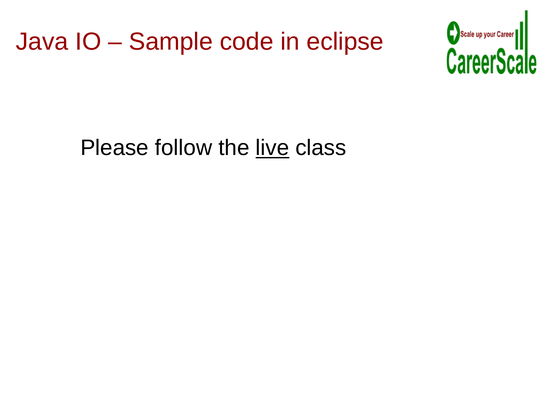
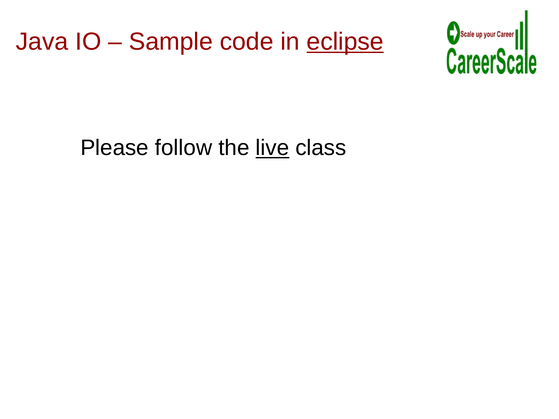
eclipse underline: none -> present
